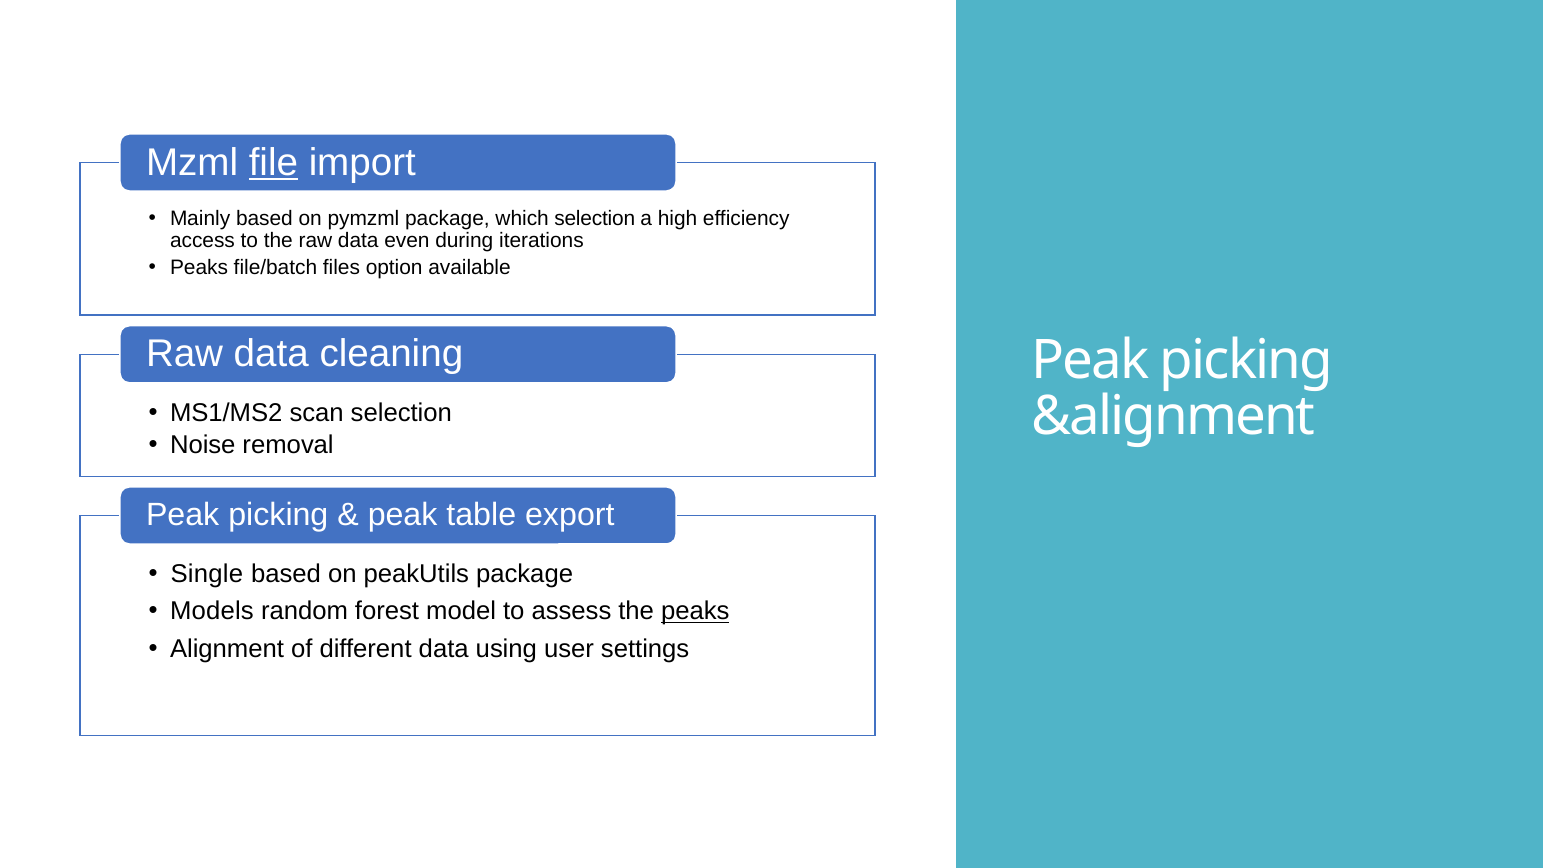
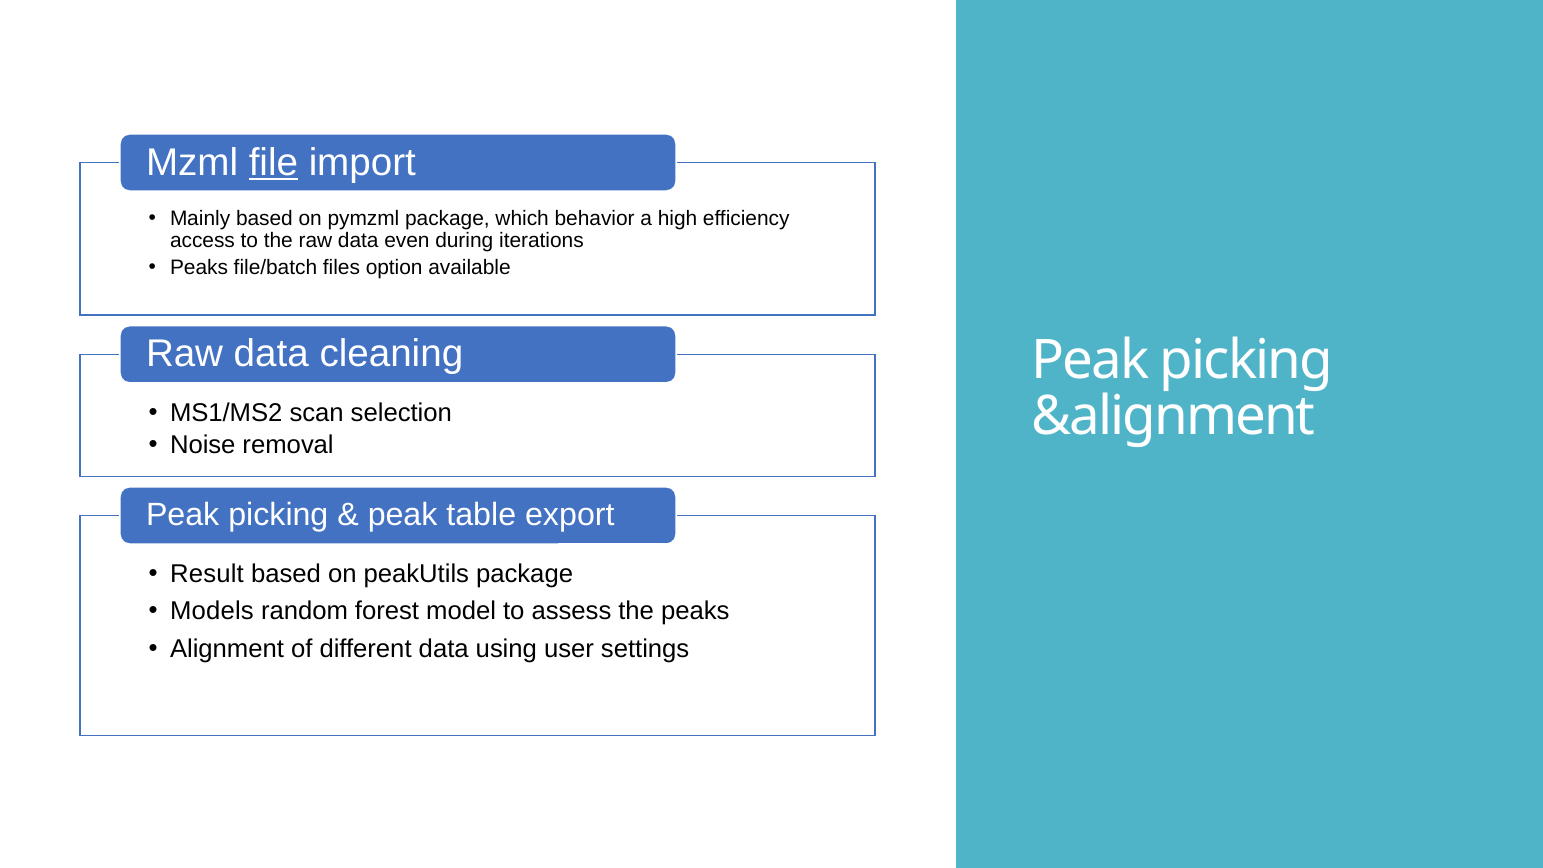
which selection: selection -> behavior
Single: Single -> Result
peaks at (695, 611) underline: present -> none
